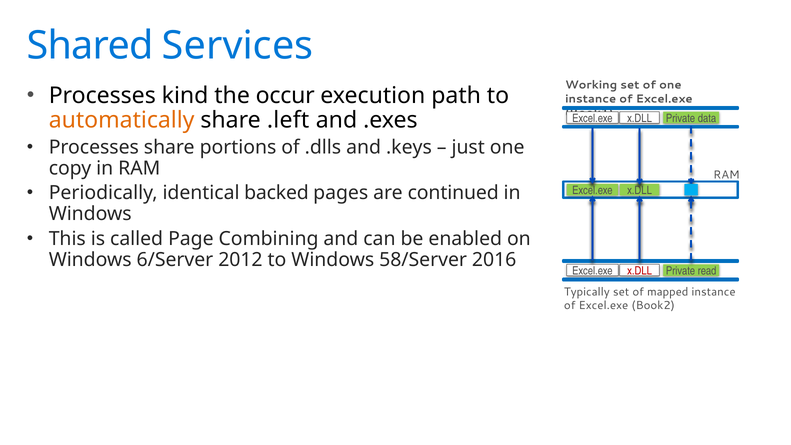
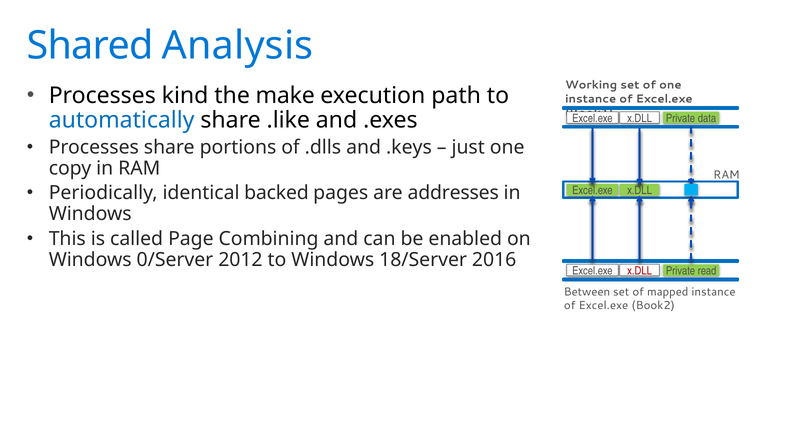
Services: Services -> Analysis
occur: occur -> make
automatically colour: orange -> blue
.left: .left -> .like
continued: continued -> addresses
6/Server: 6/Server -> 0/Server
58/Server: 58/Server -> 18/Server
Typically: Typically -> Between
